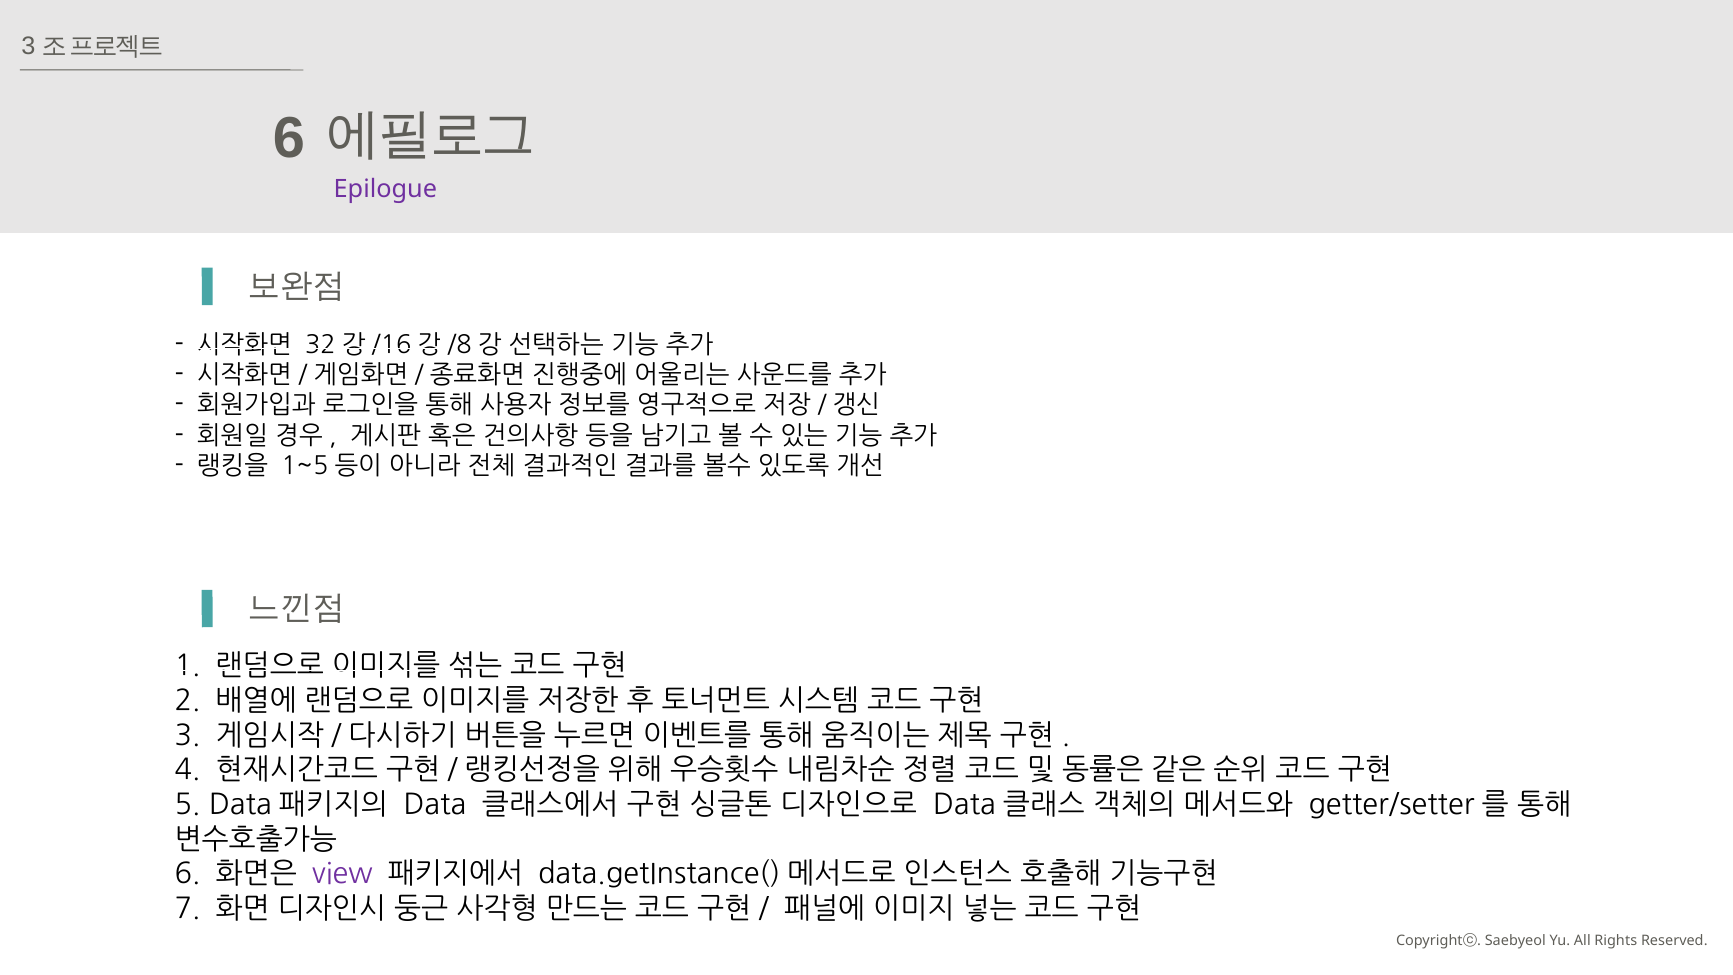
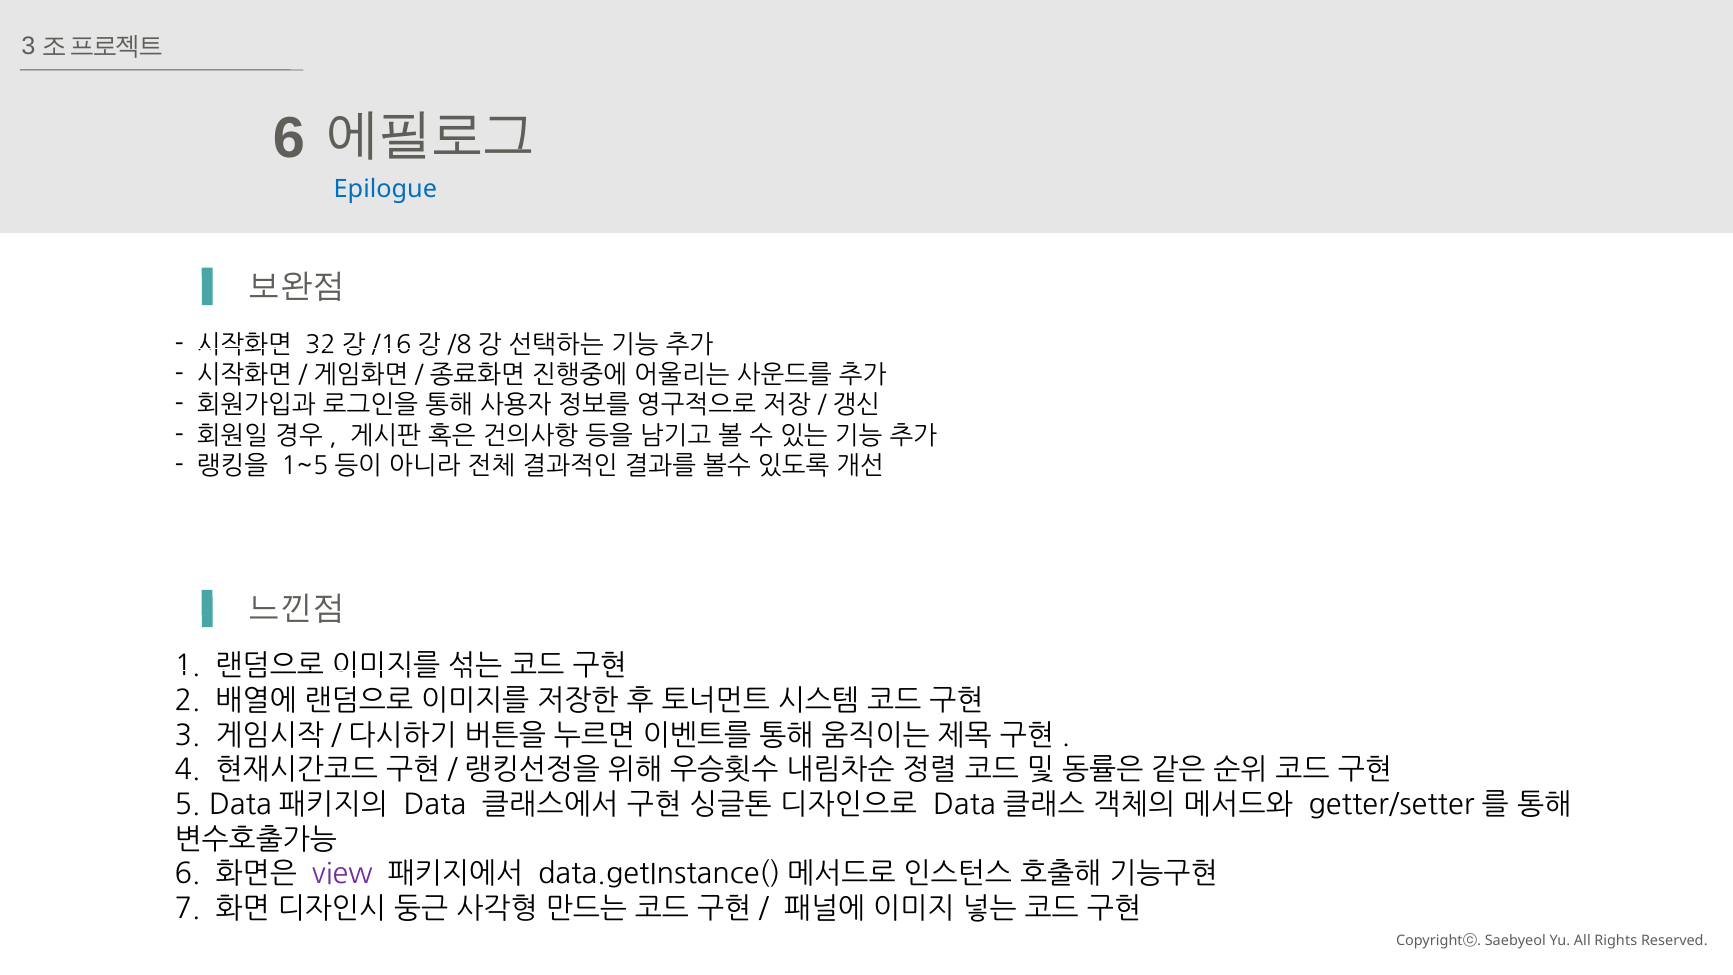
Epilogue colour: purple -> blue
